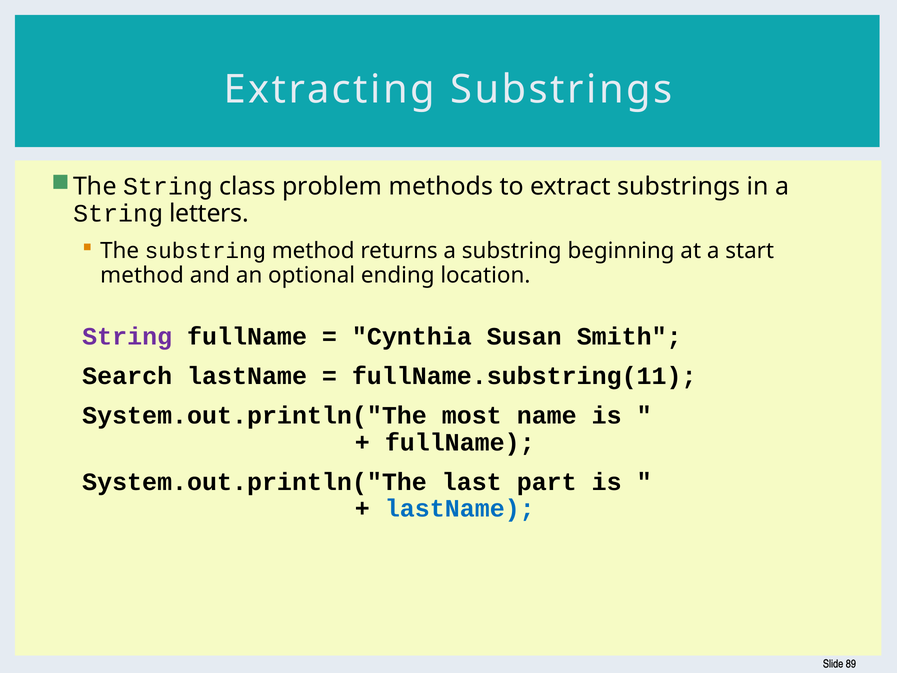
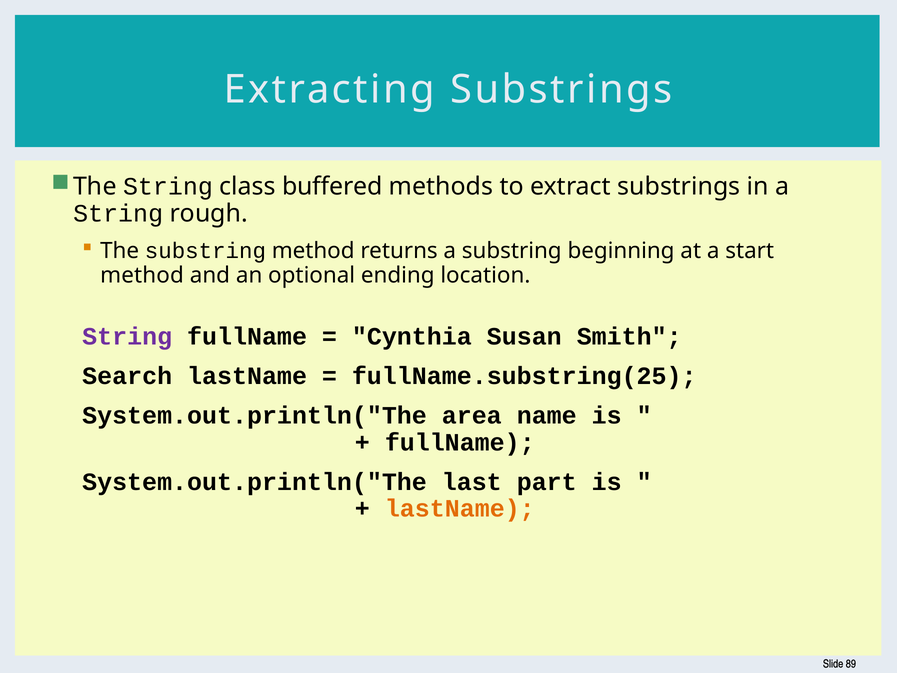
problem: problem -> buffered
letters: letters -> rough
fullName.substring(11: fullName.substring(11 -> fullName.substring(25
most: most -> area
lastName at (460, 509) colour: blue -> orange
